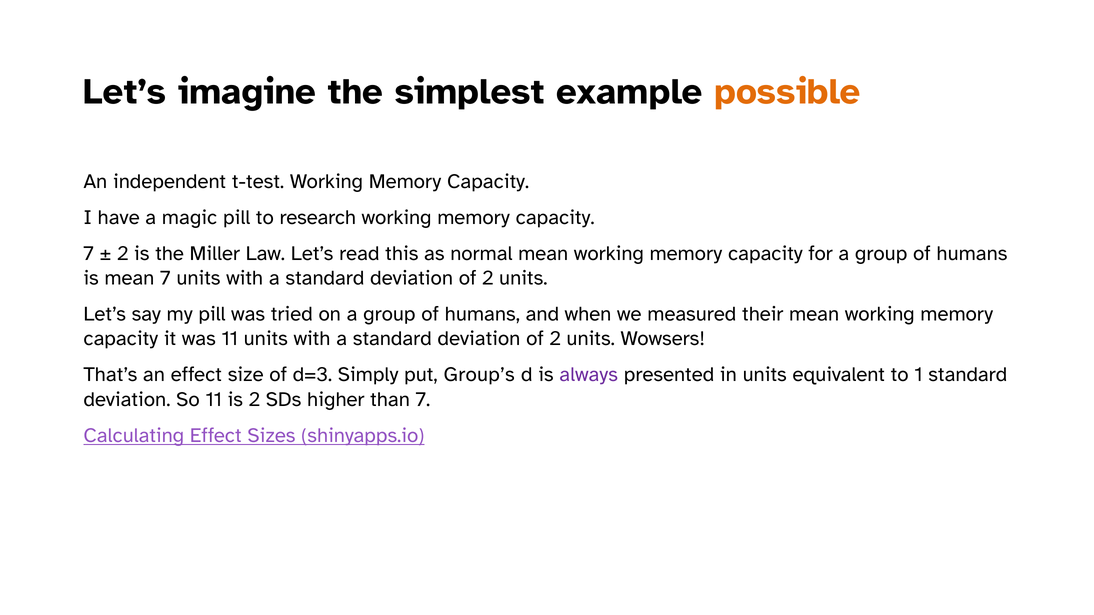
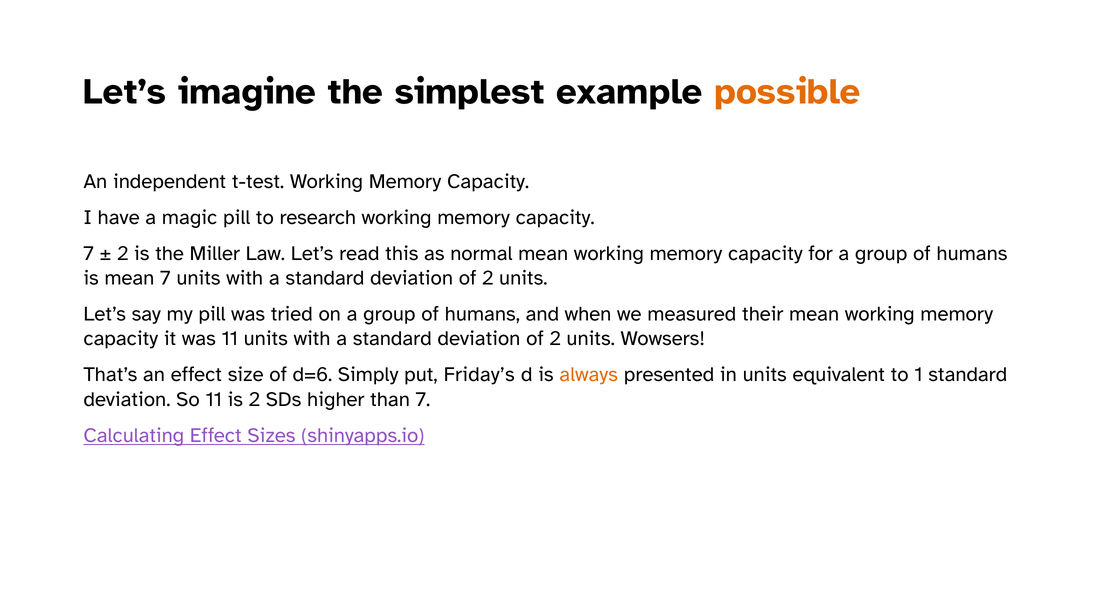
d=3: d=3 -> d=6
Group’s: Group’s -> Friday’s
always colour: purple -> orange
